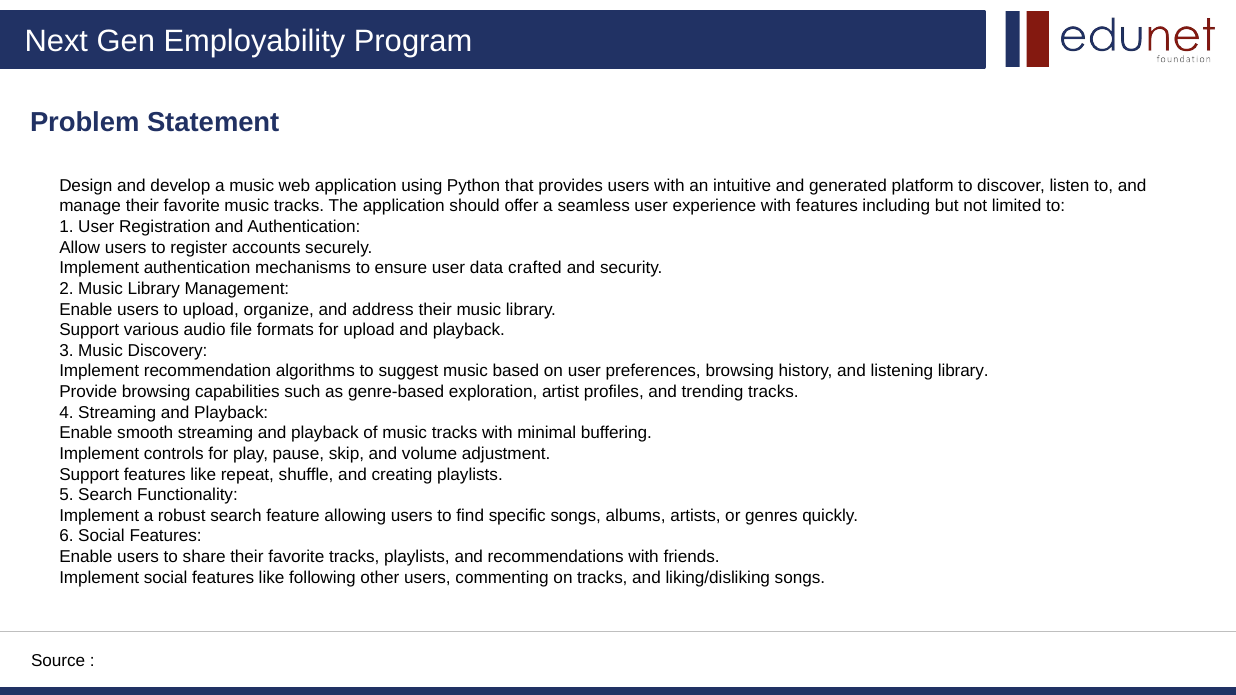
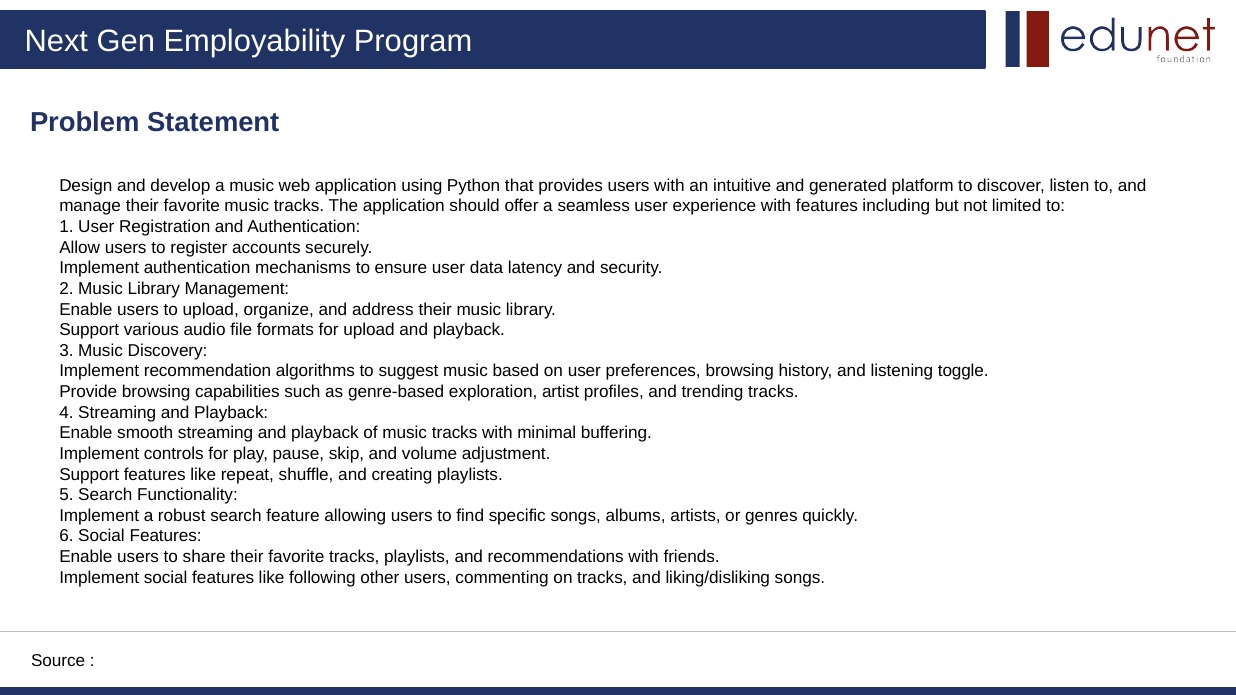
crafted: crafted -> latency
listening library: library -> toggle
